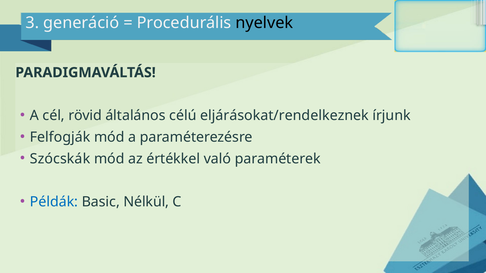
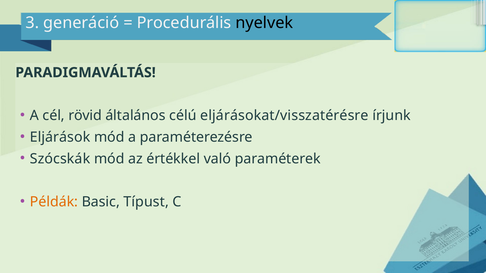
eljárásokat/rendelkeznek: eljárásokat/rendelkeznek -> eljárásokat/visszatérésre
Felfogják: Felfogják -> Eljárások
Példák colour: blue -> orange
Nélkül: Nélkül -> Típust
